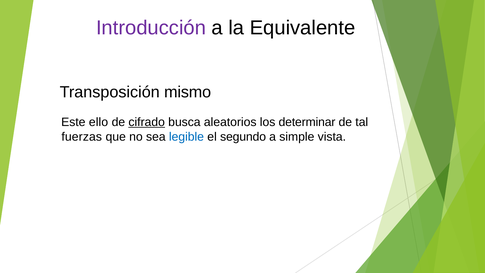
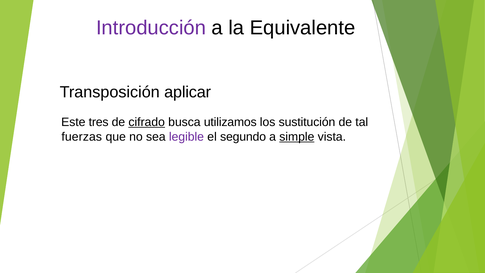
mismo: mismo -> aplicar
ello: ello -> tres
aleatorios: aleatorios -> utilizamos
determinar: determinar -> sustitución
legible colour: blue -> purple
simple underline: none -> present
